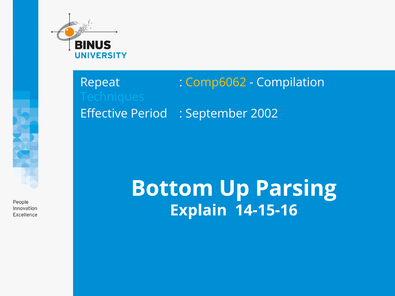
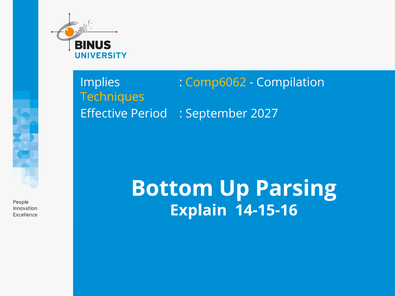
Repeat: Repeat -> Implies
Techniques colour: light blue -> yellow
2002: 2002 -> 2027
